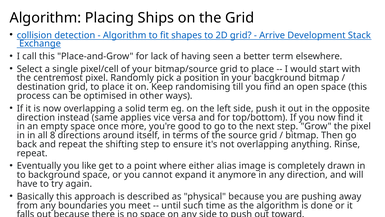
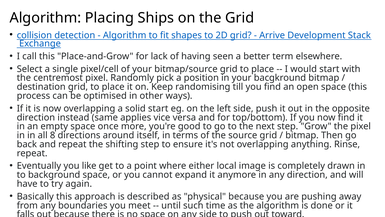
solid term: term -> start
alias: alias -> local
